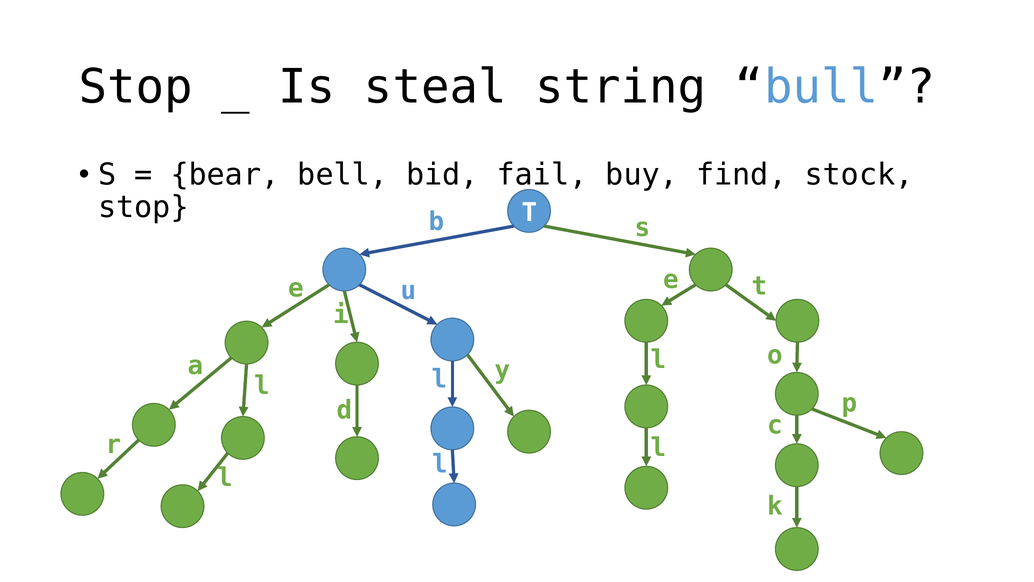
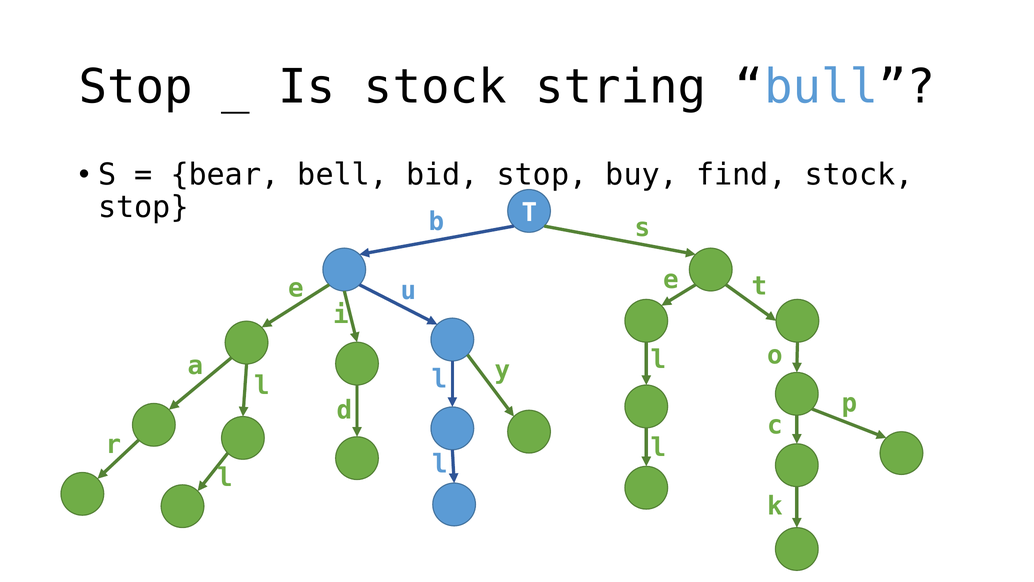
Is steal: steal -> stock
bid fail: fail -> stop
